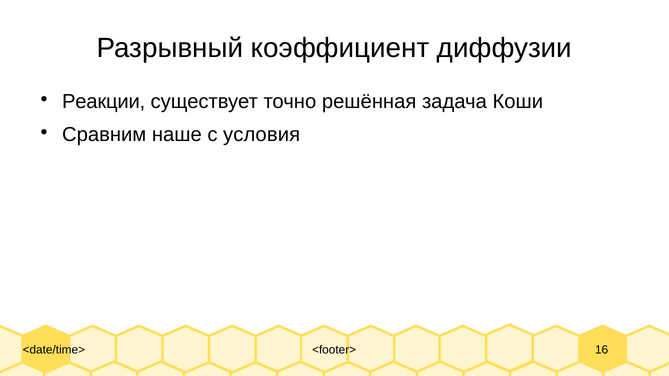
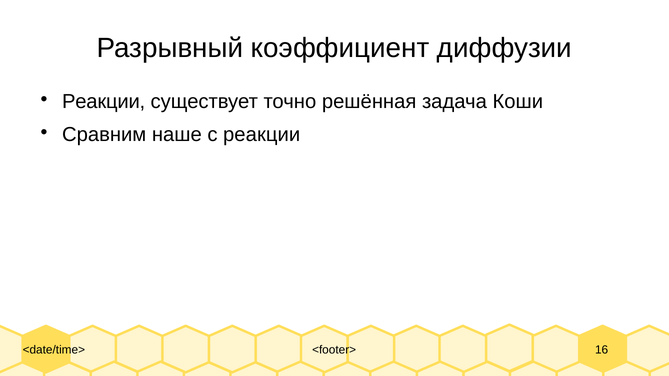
с условия: условия -> реакции
